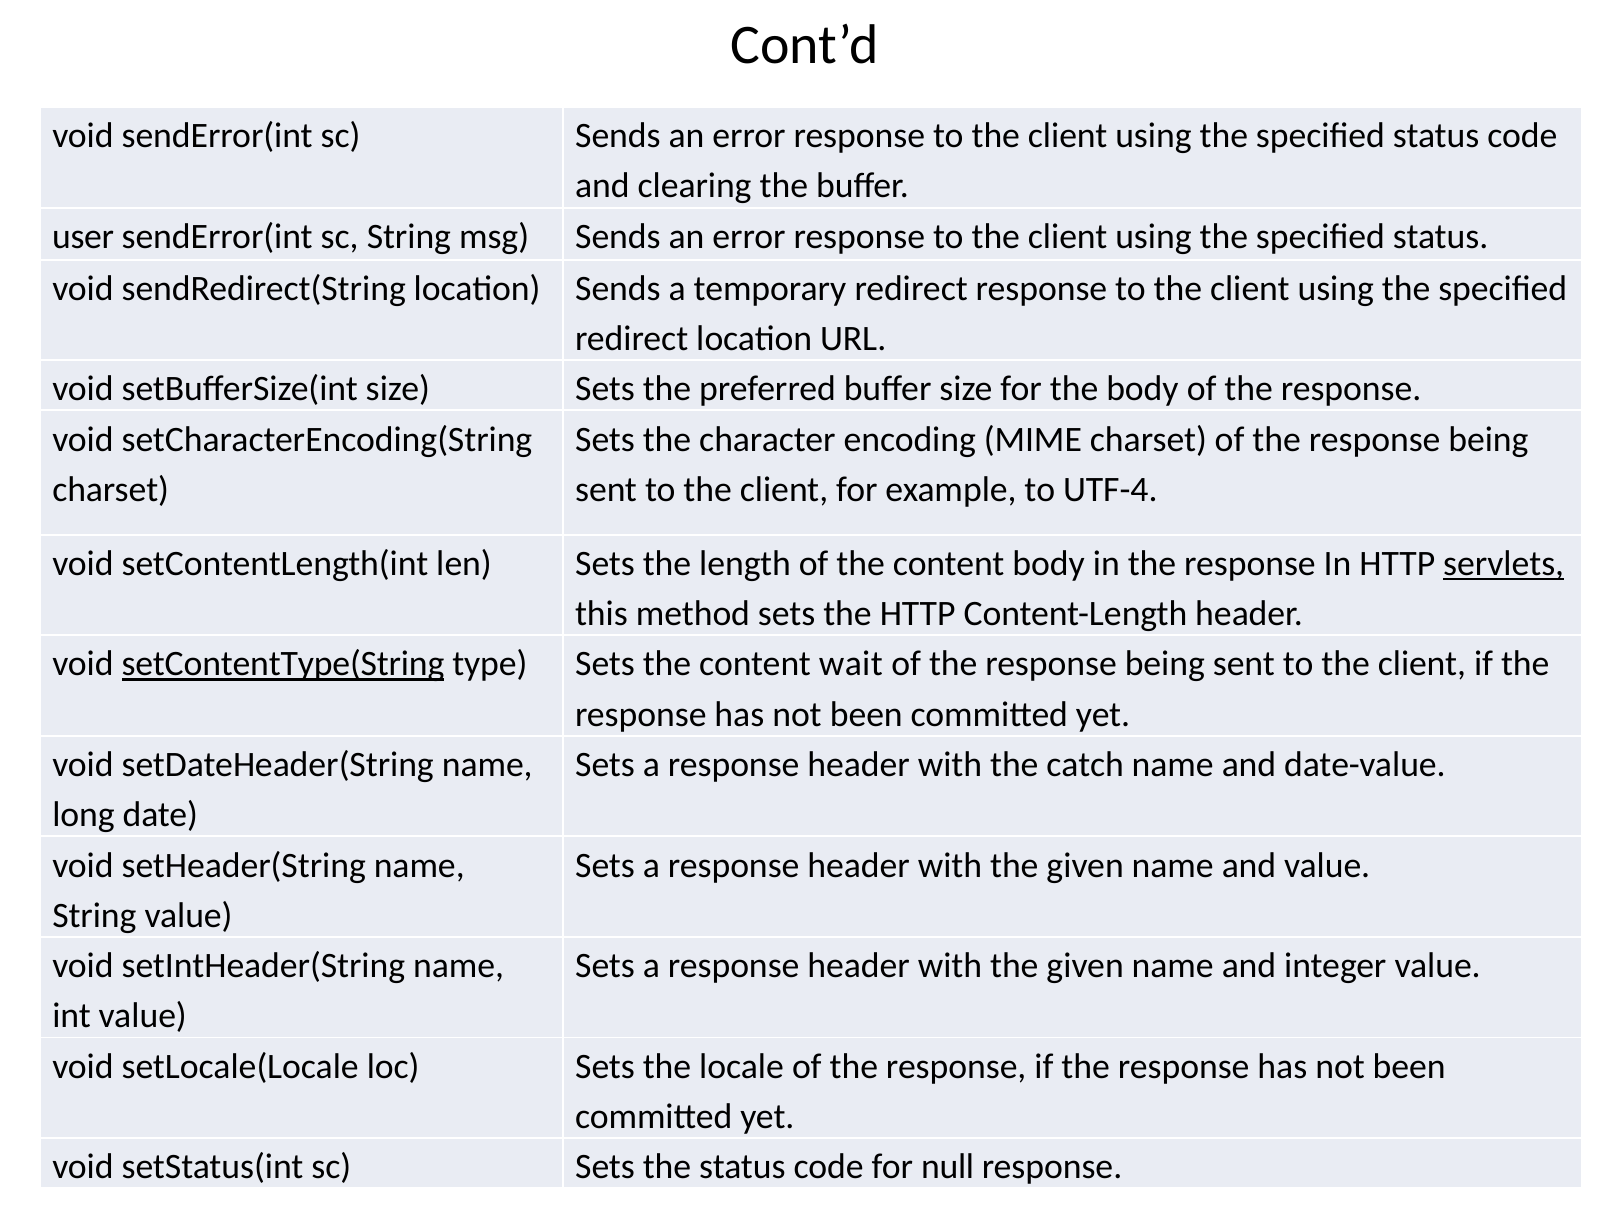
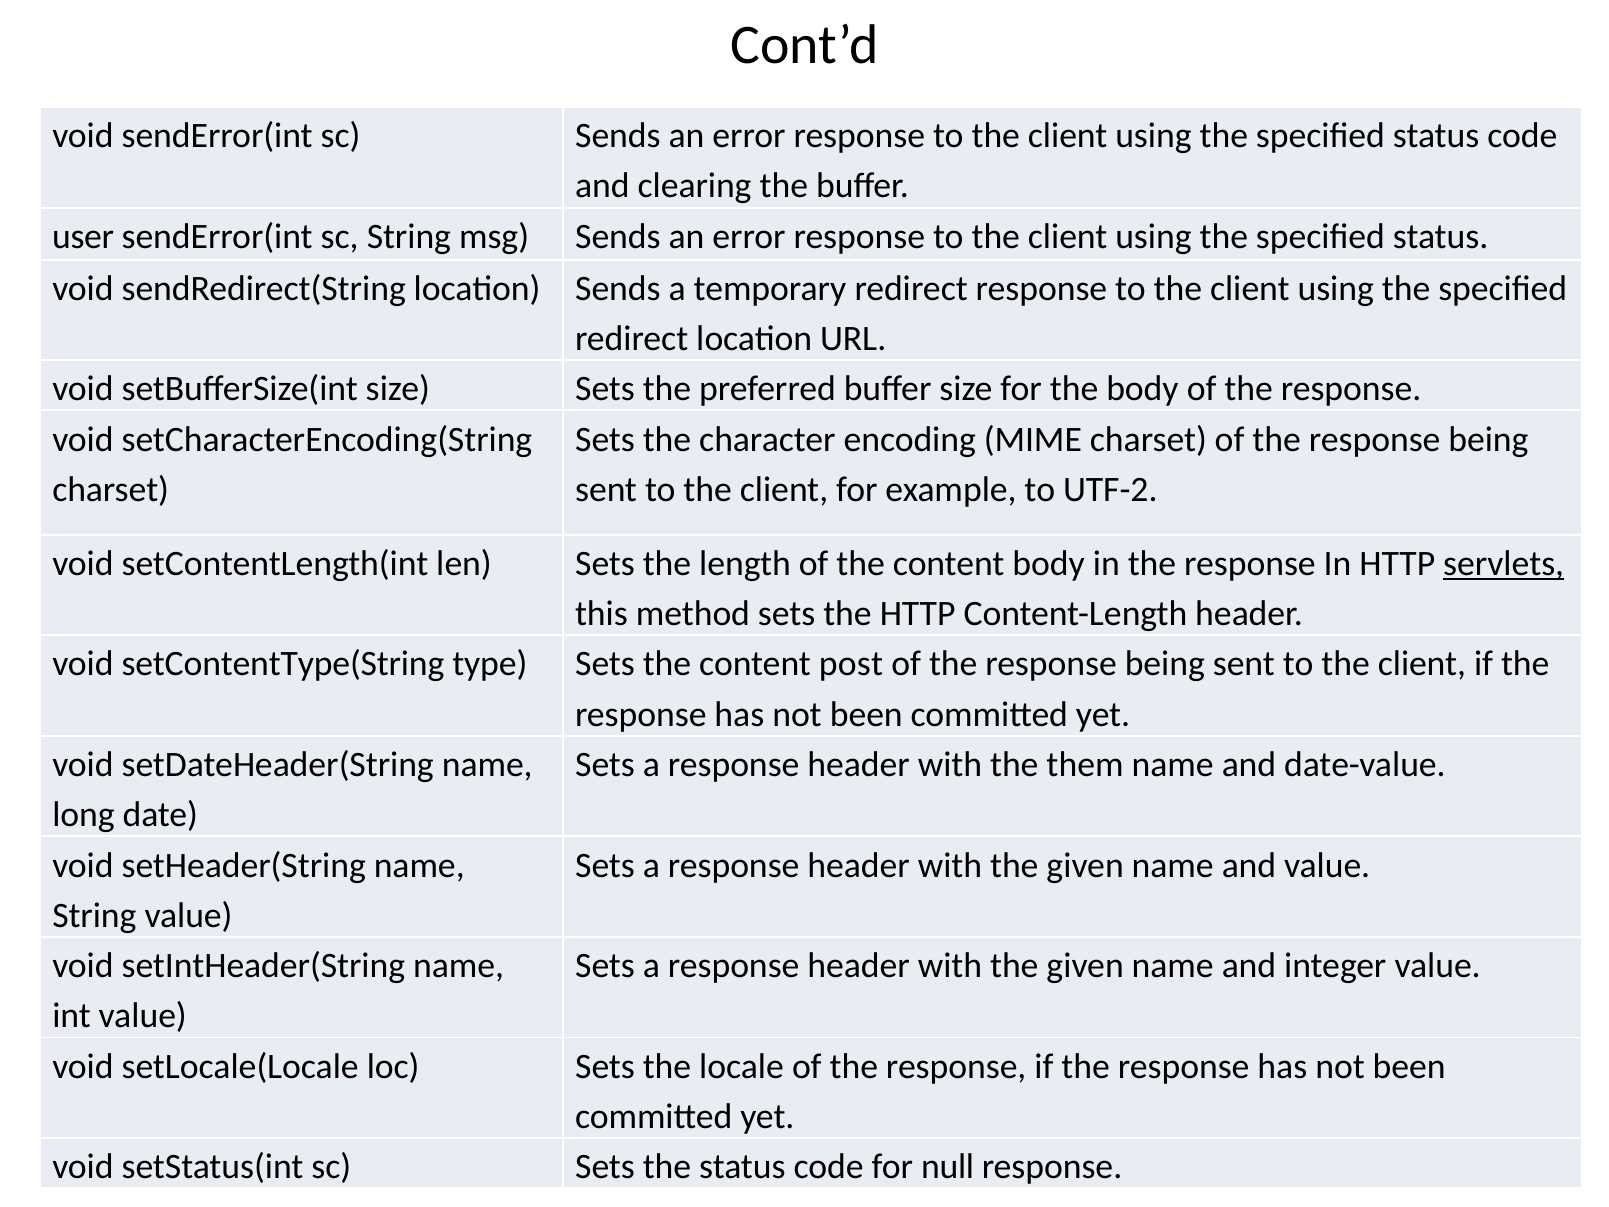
UTF-4: UTF-4 -> UTF-2
setContentType(String underline: present -> none
wait: wait -> post
catch: catch -> them
